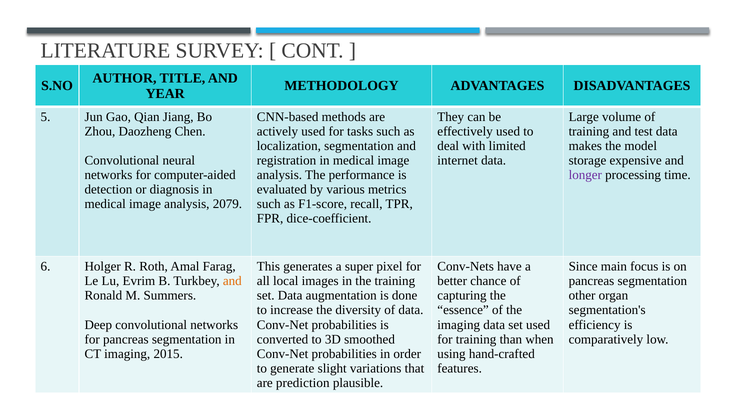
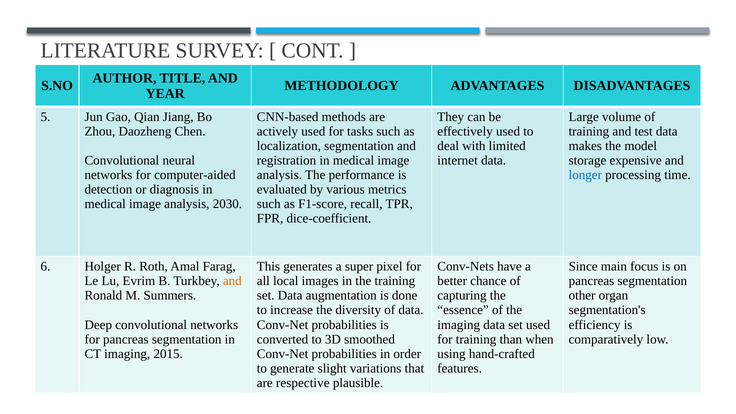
longer colour: purple -> blue
2079: 2079 -> 2030
prediction: prediction -> respective
